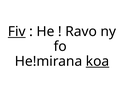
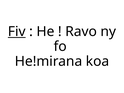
koa underline: present -> none
